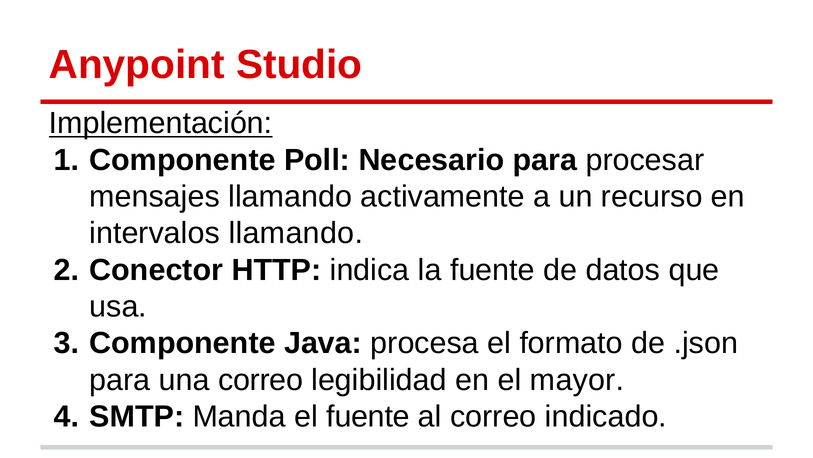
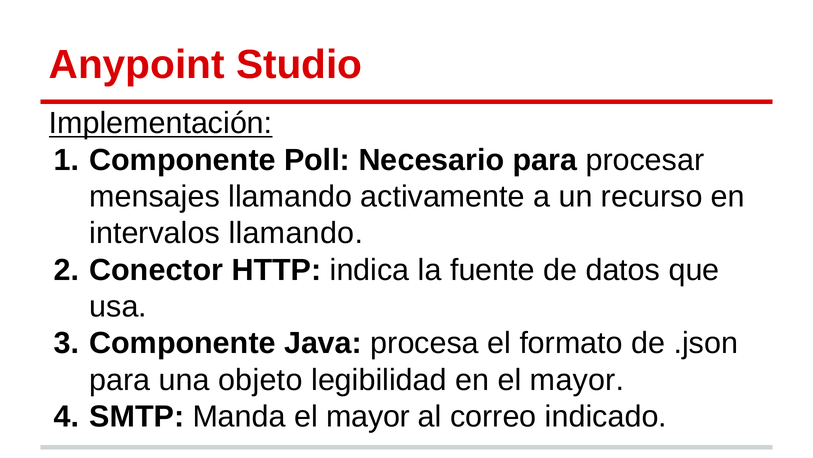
una correo: correo -> objeto
Manda el fuente: fuente -> mayor
